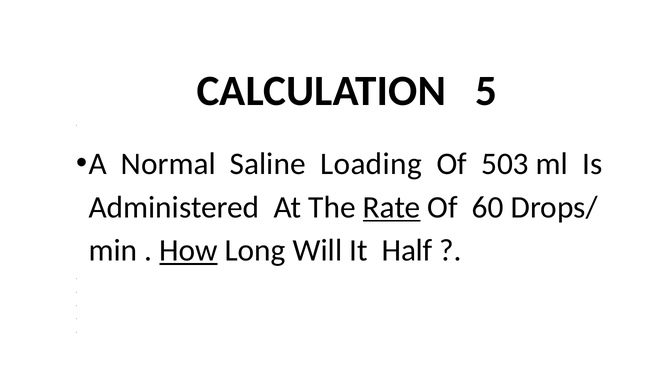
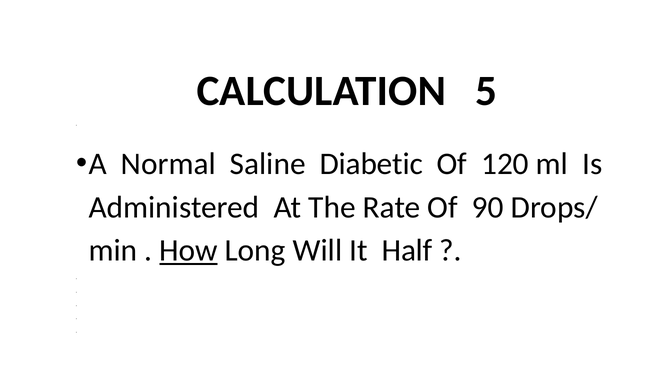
Loading: Loading -> Diabetic
503: 503 -> 120
Rate underline: present -> none
60: 60 -> 90
